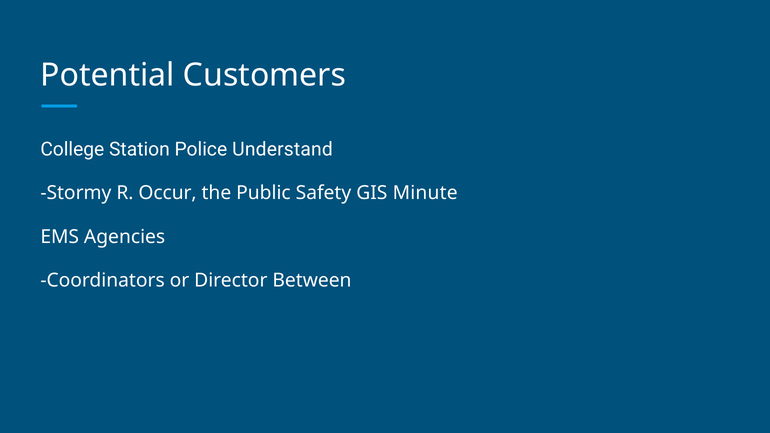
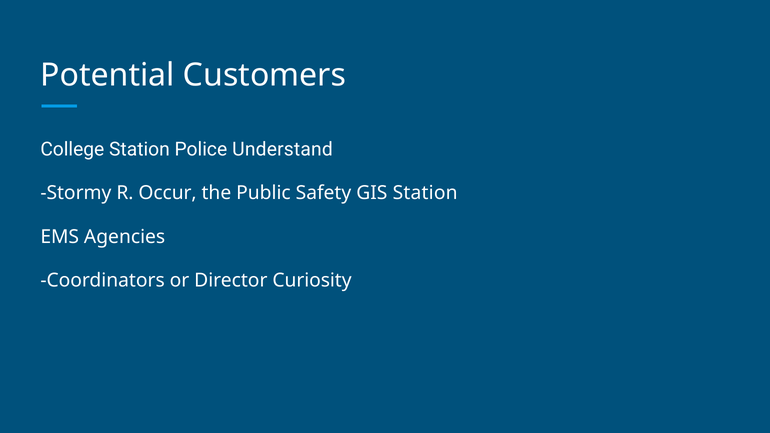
GIS Minute: Minute -> Station
Between: Between -> Curiosity
